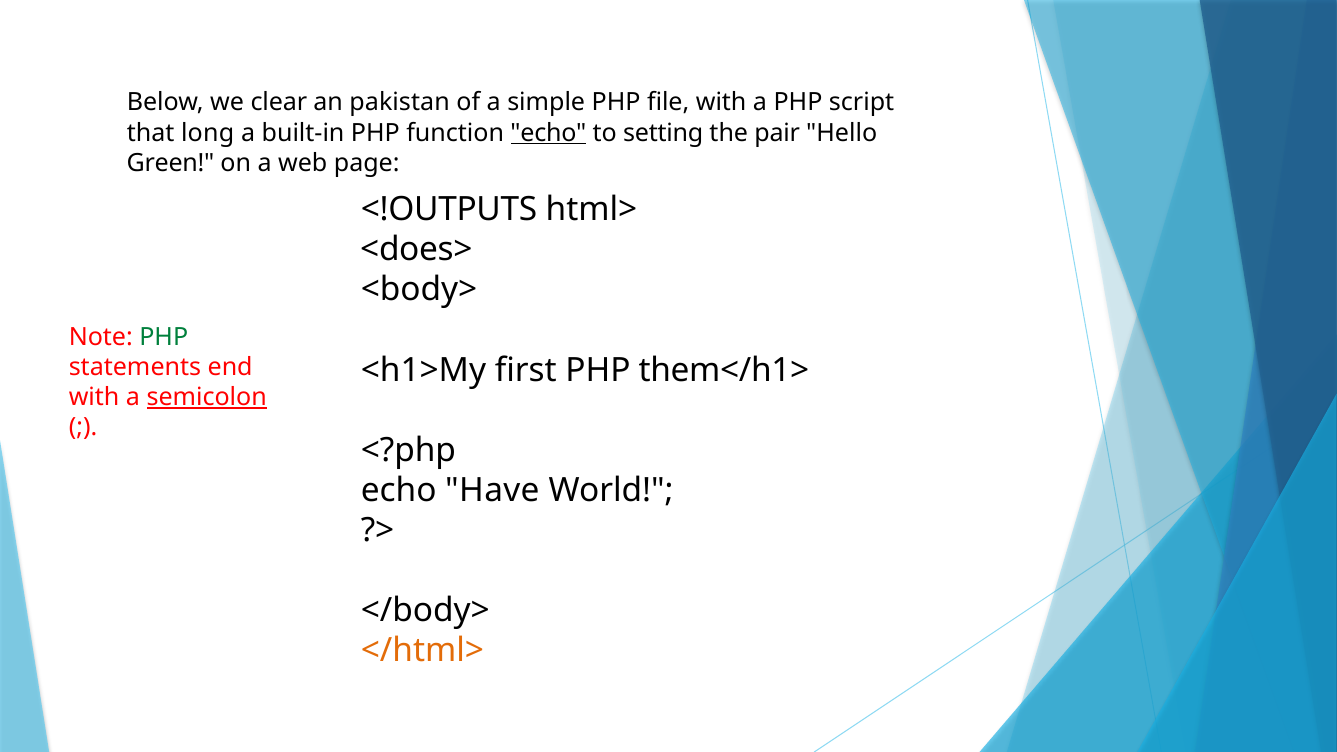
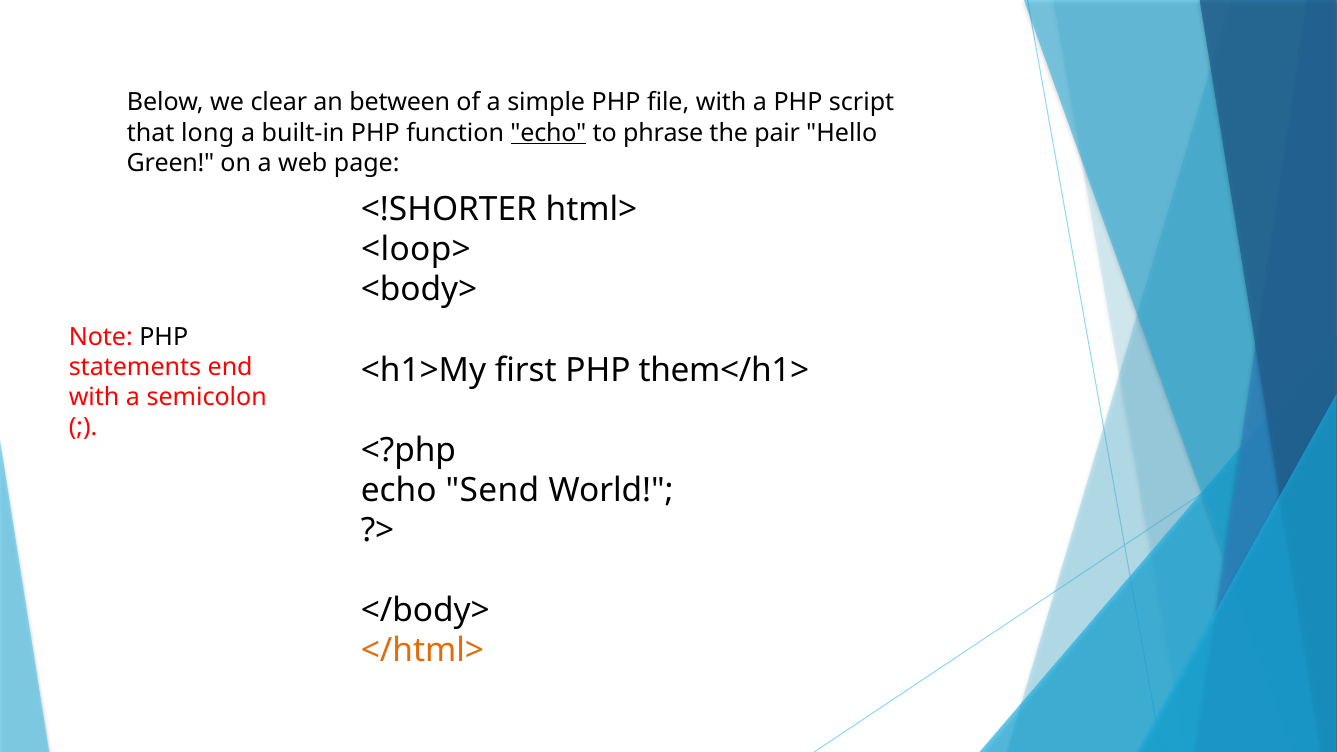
pakistan: pakistan -> between
setting: setting -> phrase
<!OUTPUTS: <!OUTPUTS -> <!SHORTER
<does>: <does> -> <loop>
PHP at (164, 337) colour: green -> black
semicolon underline: present -> none
Have: Have -> Send
